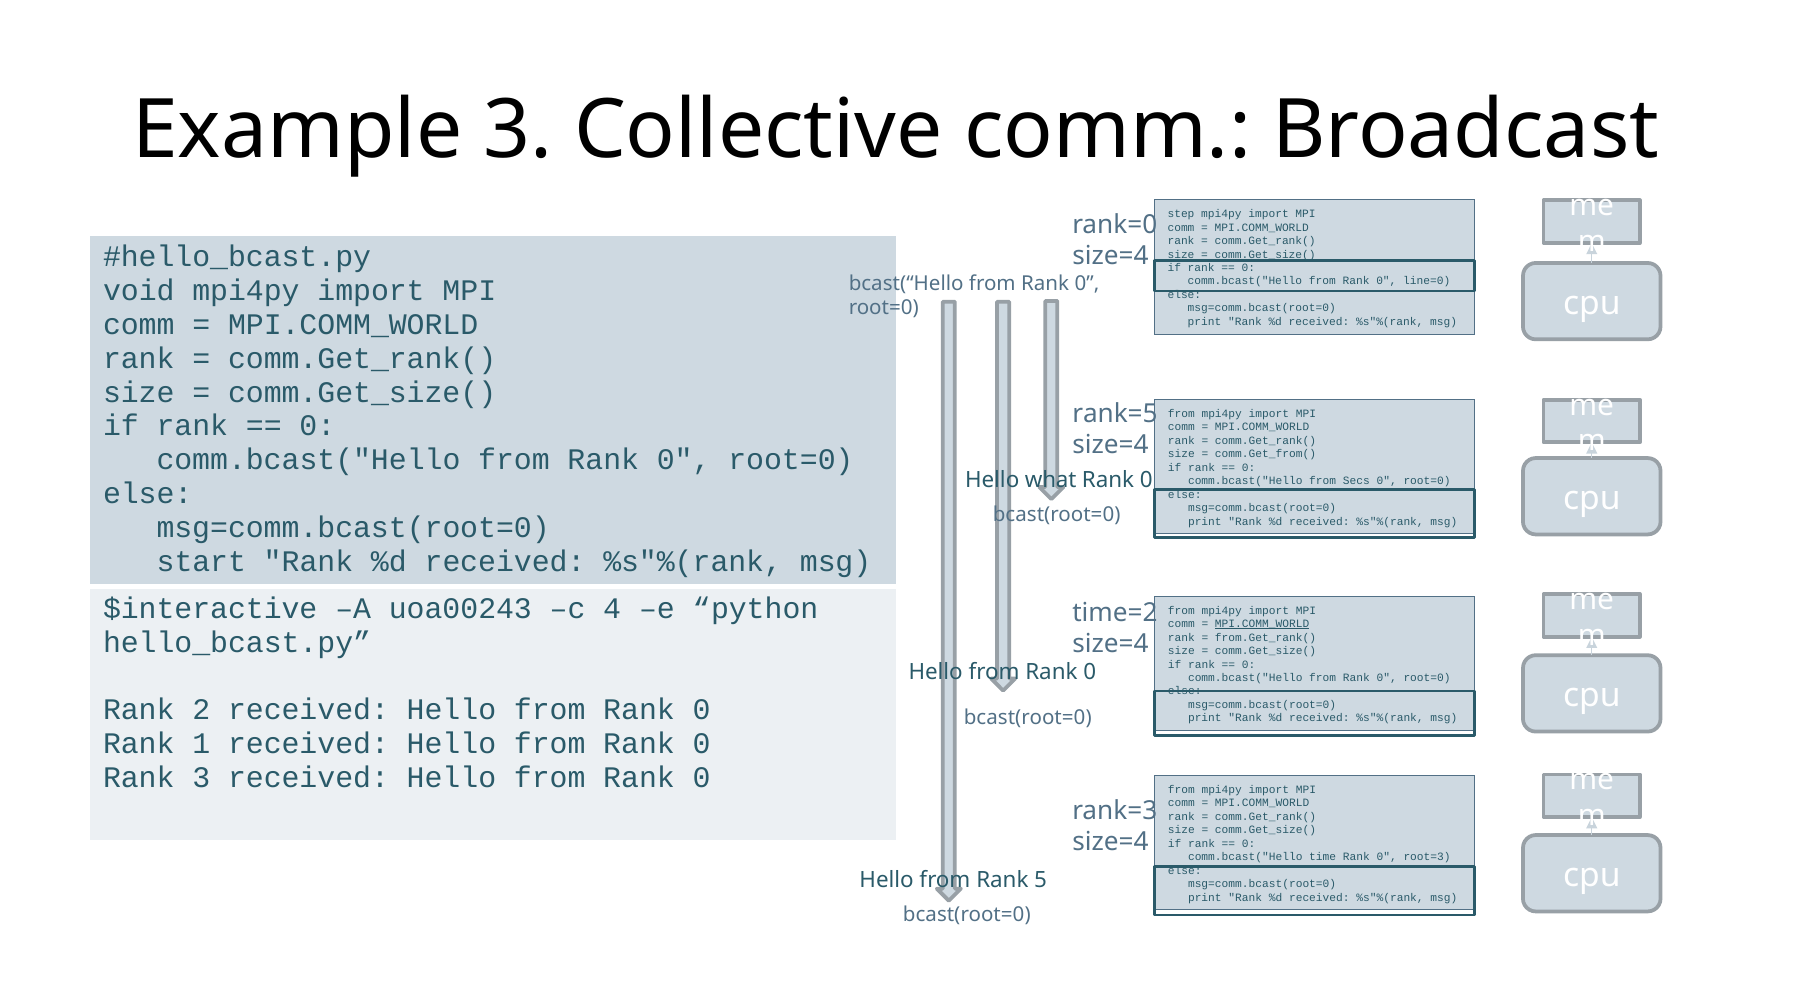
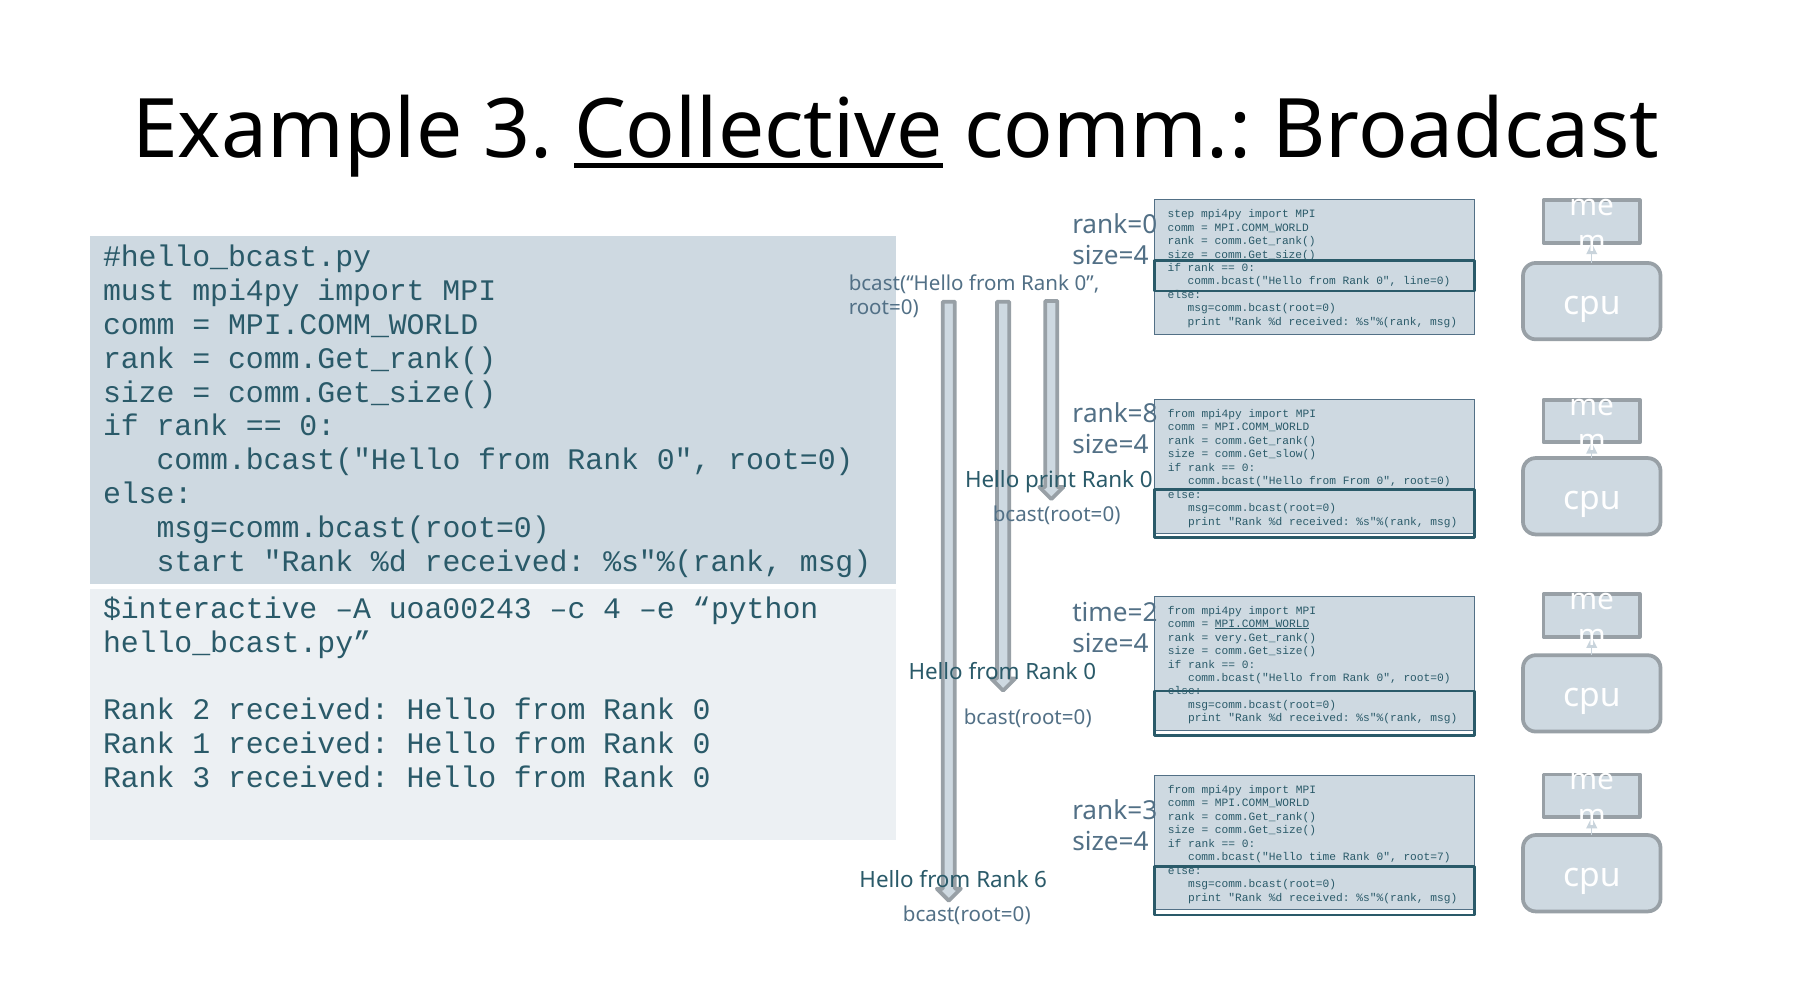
Collective underline: none -> present
void: void -> must
rank=5: rank=5 -> rank=8
comm.Get_from(: comm.Get_from( -> comm.Get_slow(
Hello what: what -> print
from Secs: Secs -> From
from.Get_rank(: from.Get_rank( -> very.Get_rank(
root=3: root=3 -> root=7
5: 5 -> 6
